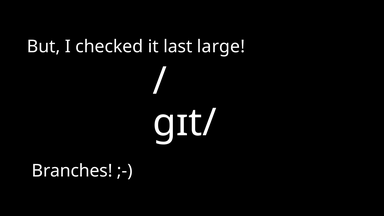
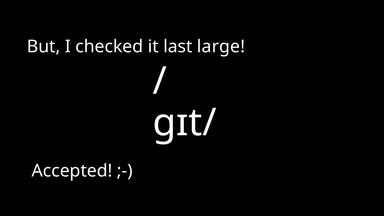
Branches: Branches -> Accepted
